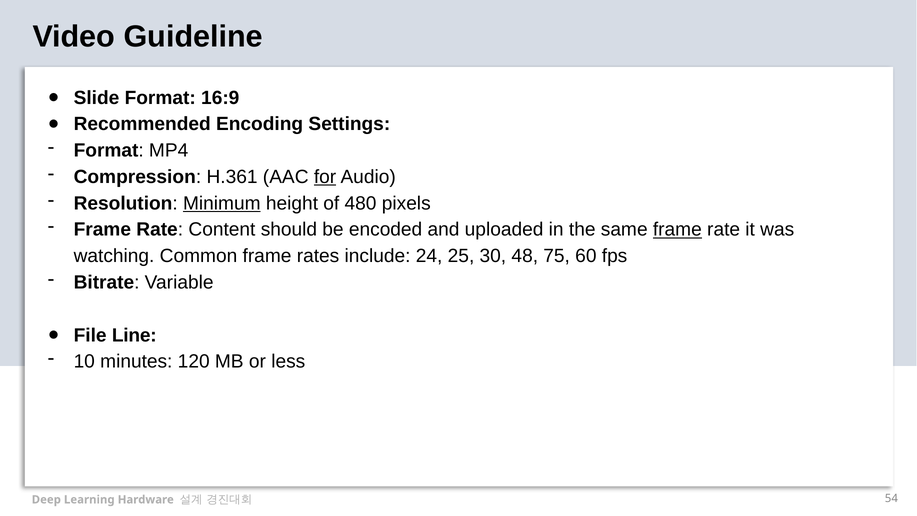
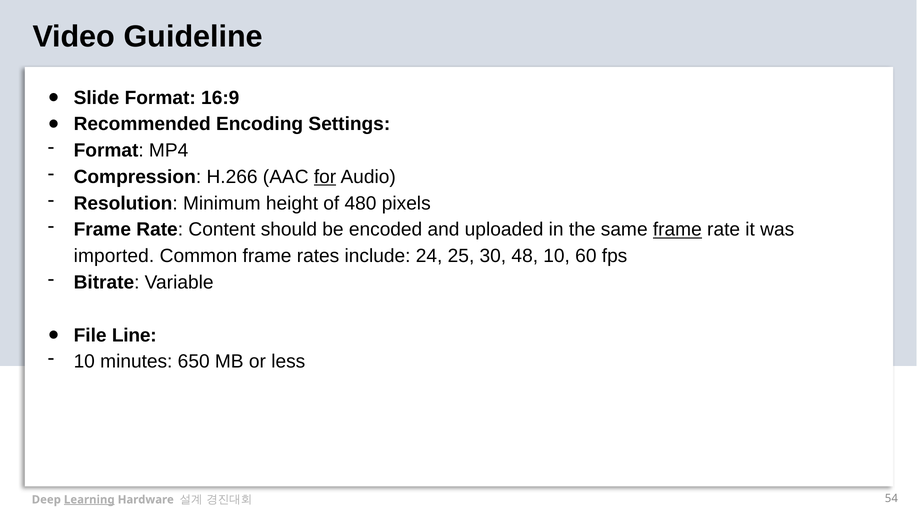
H.361: H.361 -> H.266
Minimum underline: present -> none
watching: watching -> imported
48 75: 75 -> 10
120: 120 -> 650
Learning underline: none -> present
